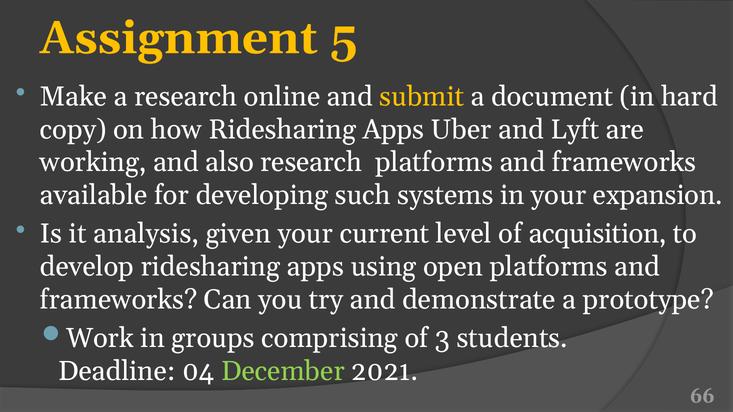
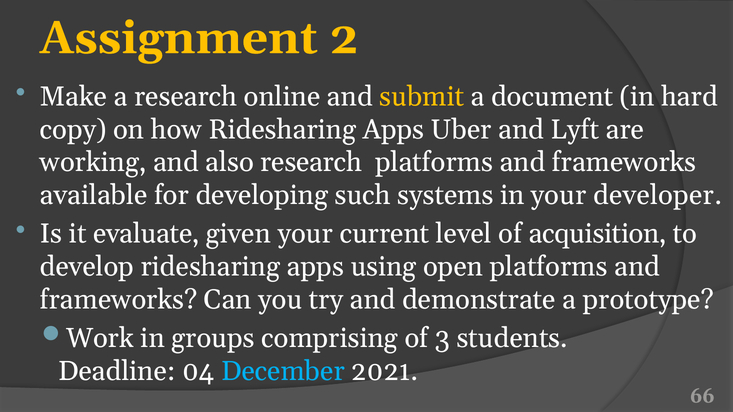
5: 5 -> 2
expansion: expansion -> developer
analysis: analysis -> evaluate
December colour: light green -> light blue
